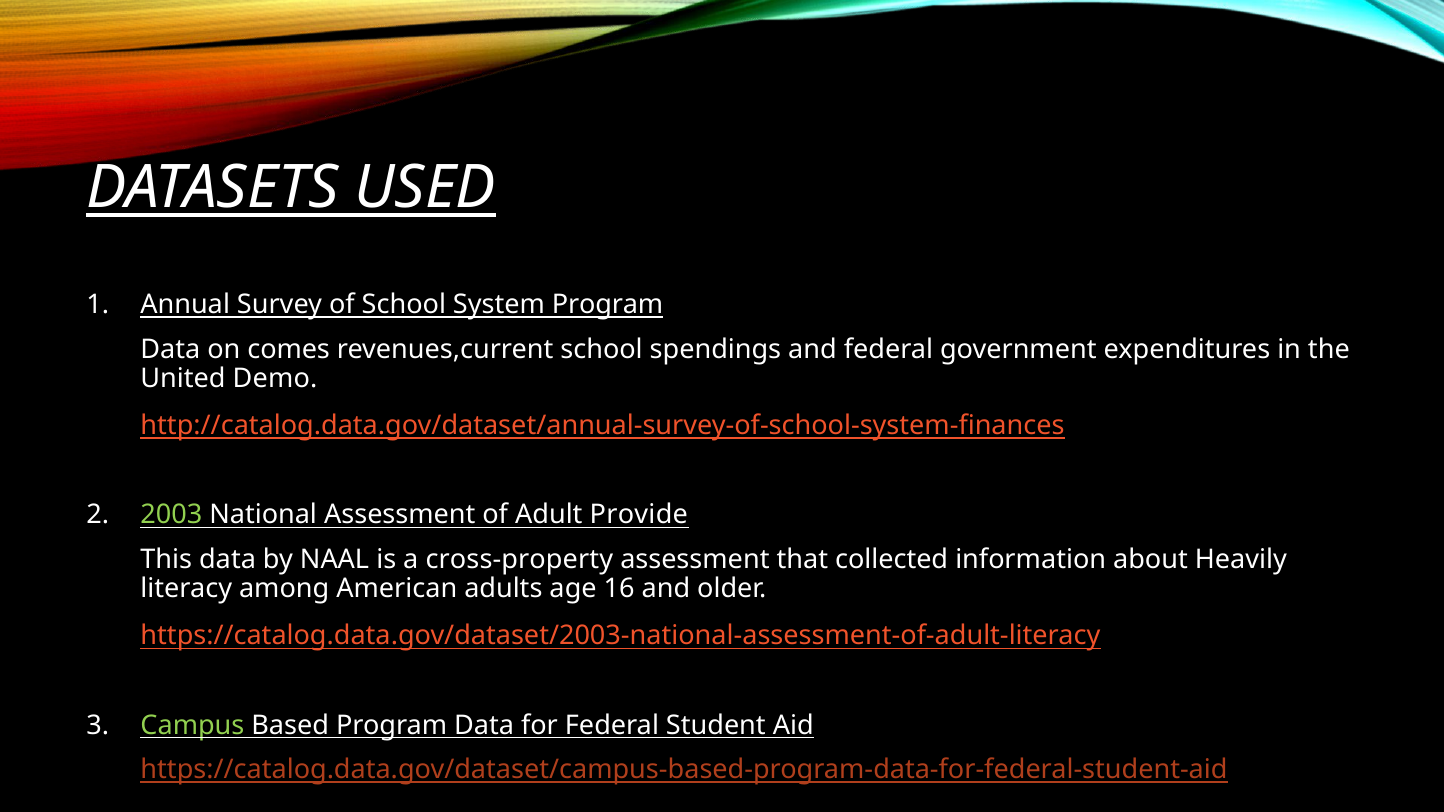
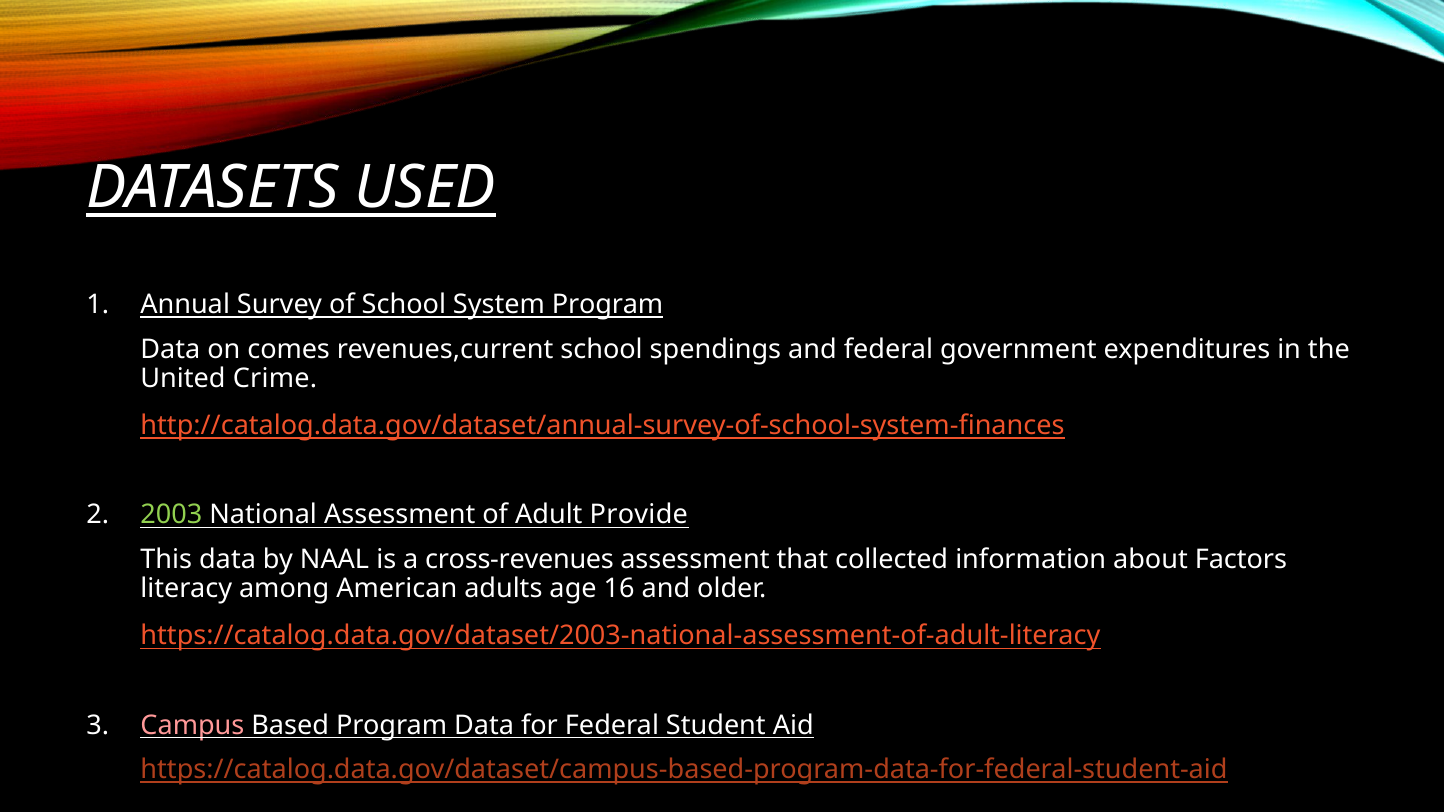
Demo: Demo -> Crime
cross-property: cross-property -> cross-revenues
Heavily: Heavily -> Factors
Campus colour: light green -> pink
